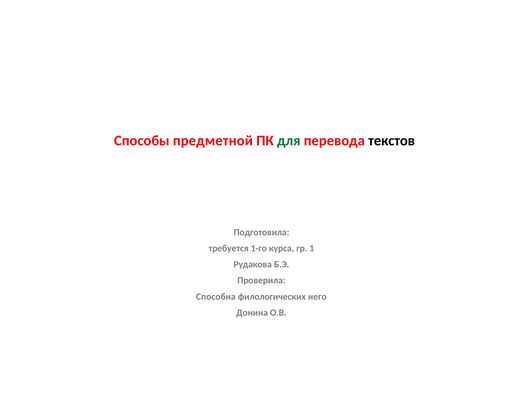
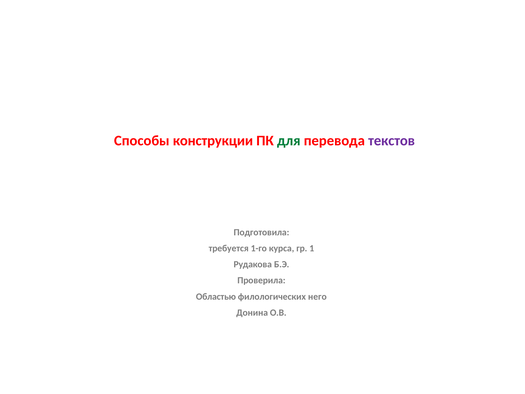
предметной: предметной -> конструкции
текстов colour: black -> purple
Способна: Способна -> Областью
